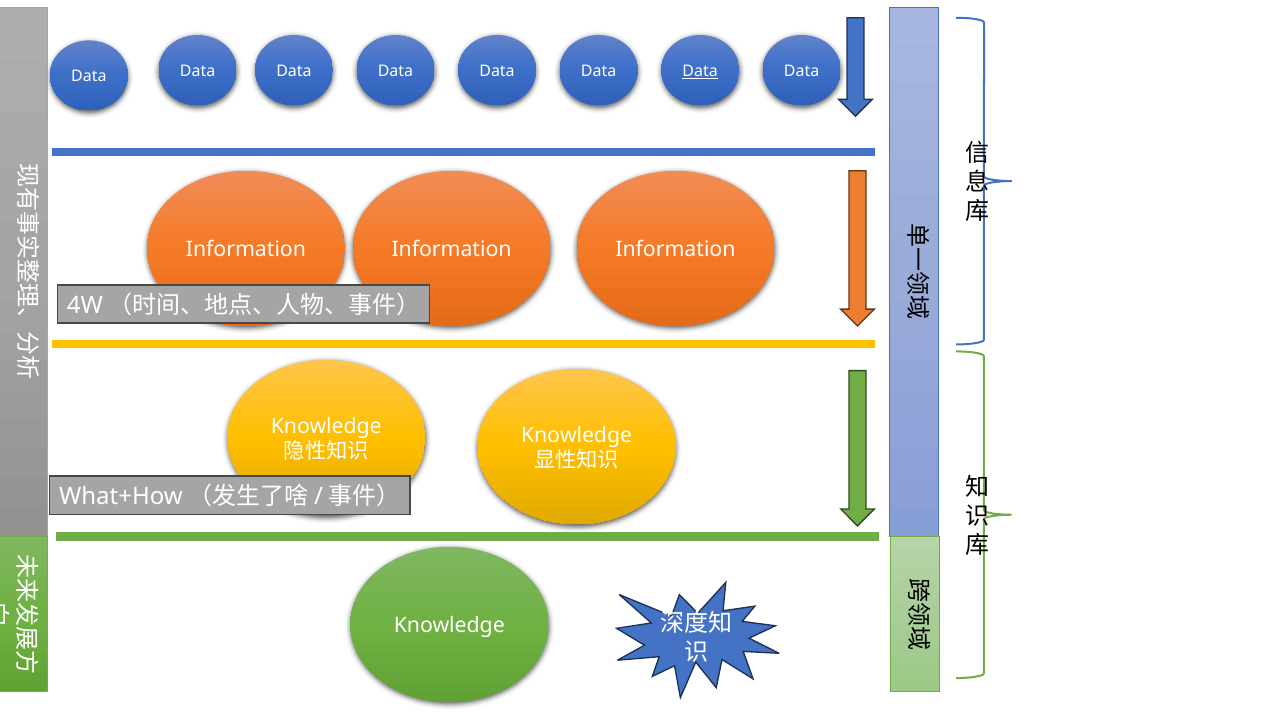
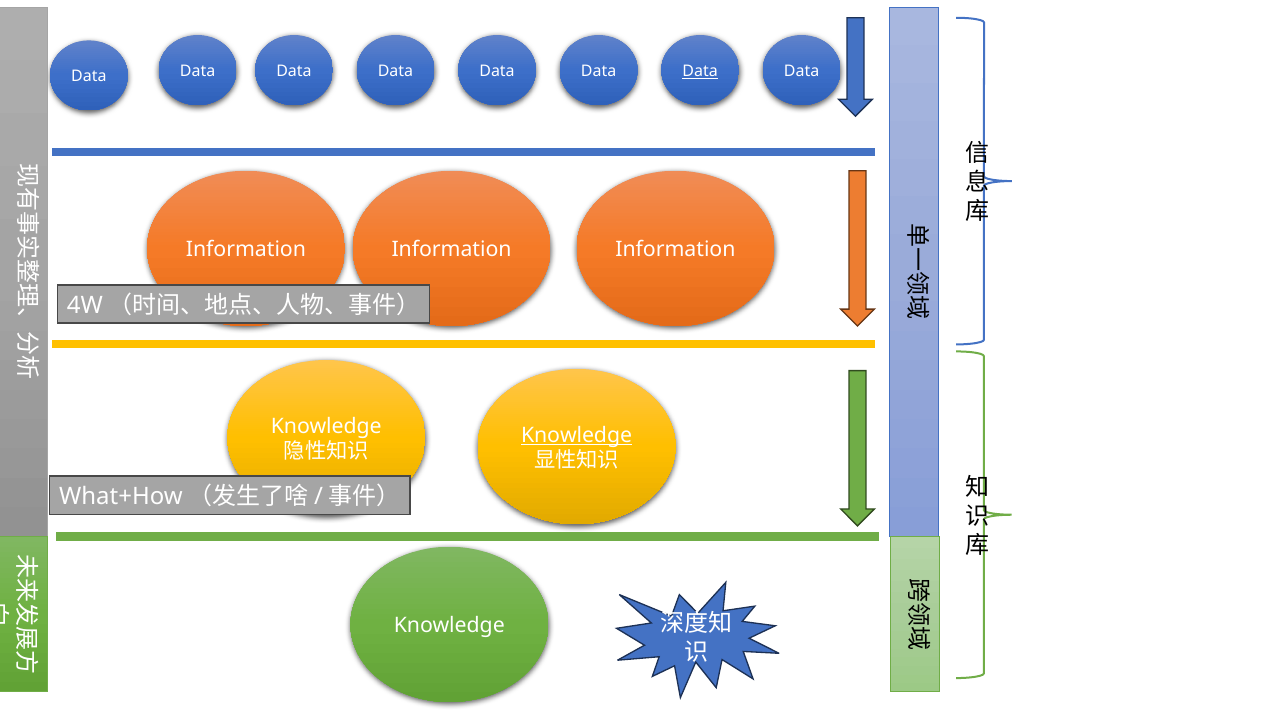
Knowledge at (577, 435) underline: none -> present
